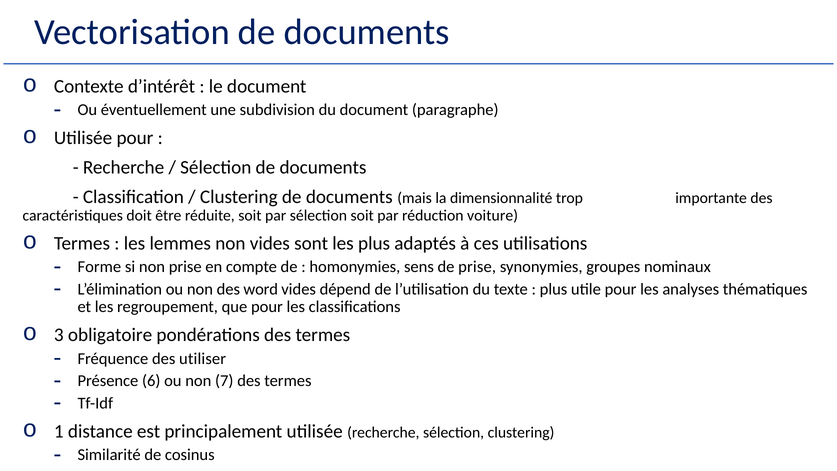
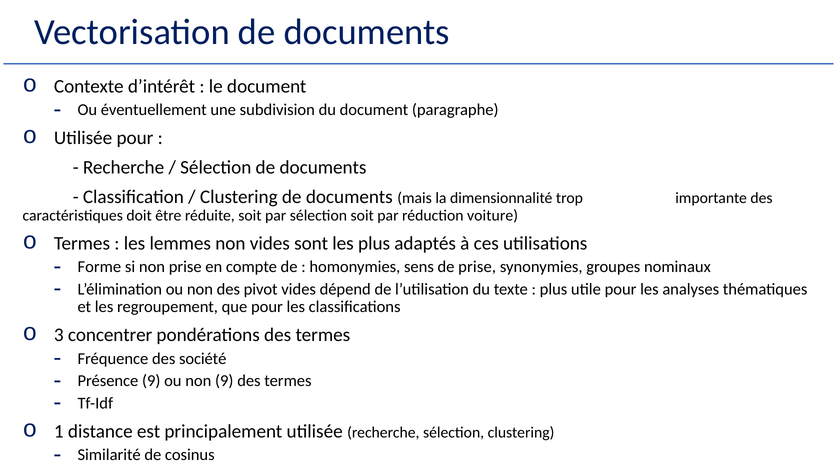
word: word -> pivot
obligatoire: obligatoire -> concentrer
utiliser: utiliser -> société
Présence 6: 6 -> 9
non 7: 7 -> 9
